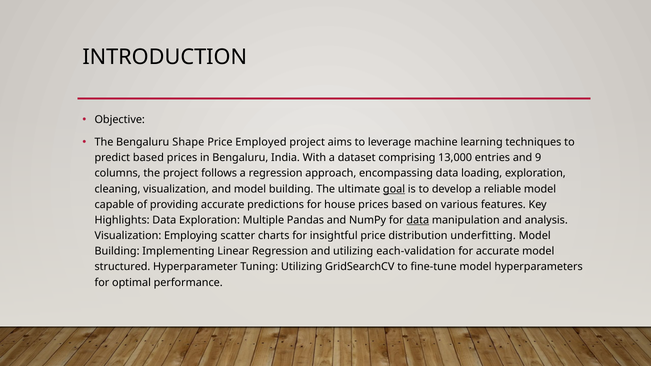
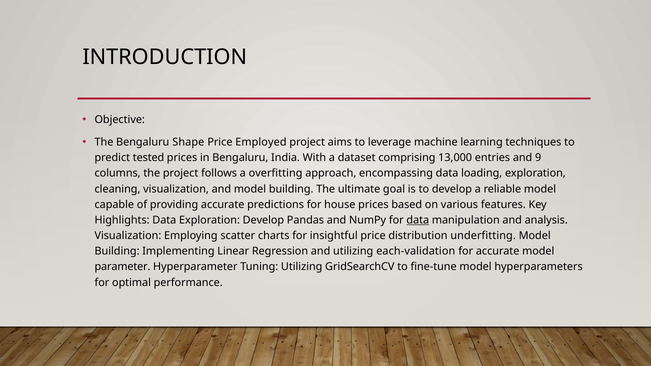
predict based: based -> tested
a regression: regression -> overfitting
goal underline: present -> none
Exploration Multiple: Multiple -> Develop
structured: structured -> parameter
